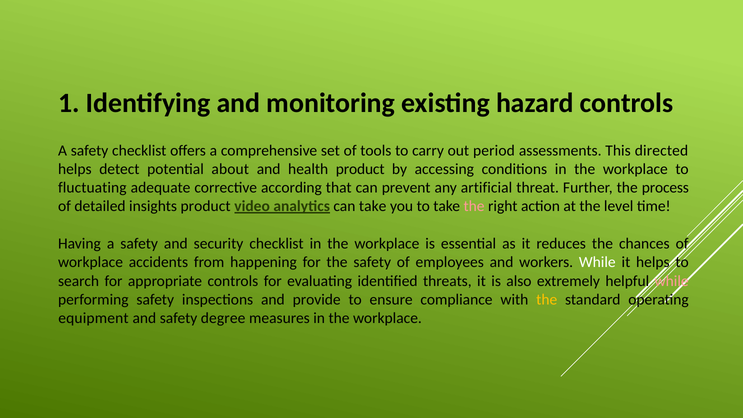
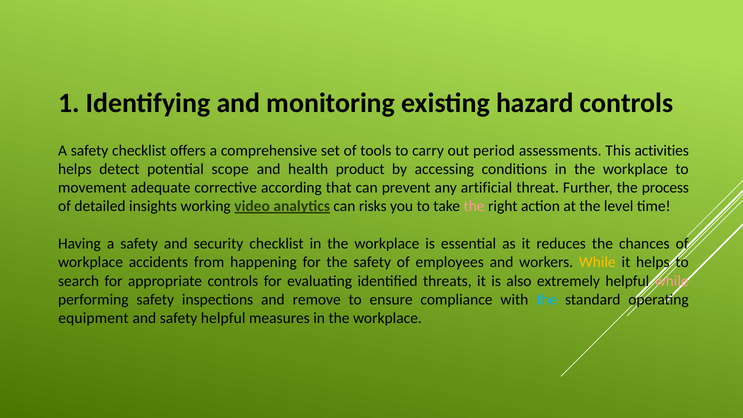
directed: directed -> activities
about: about -> scope
fluctuating: fluctuating -> movement
insights product: product -> working
can take: take -> risks
While at (597, 262) colour: white -> yellow
provide: provide -> remove
the at (547, 300) colour: yellow -> light blue
safety degree: degree -> helpful
